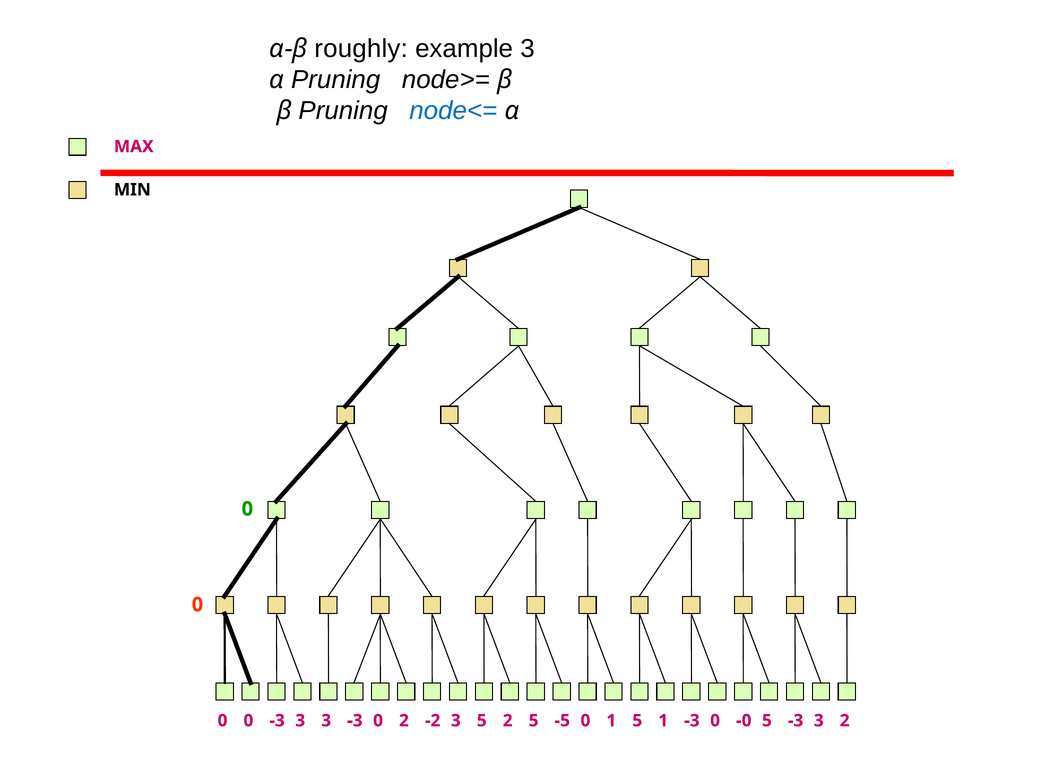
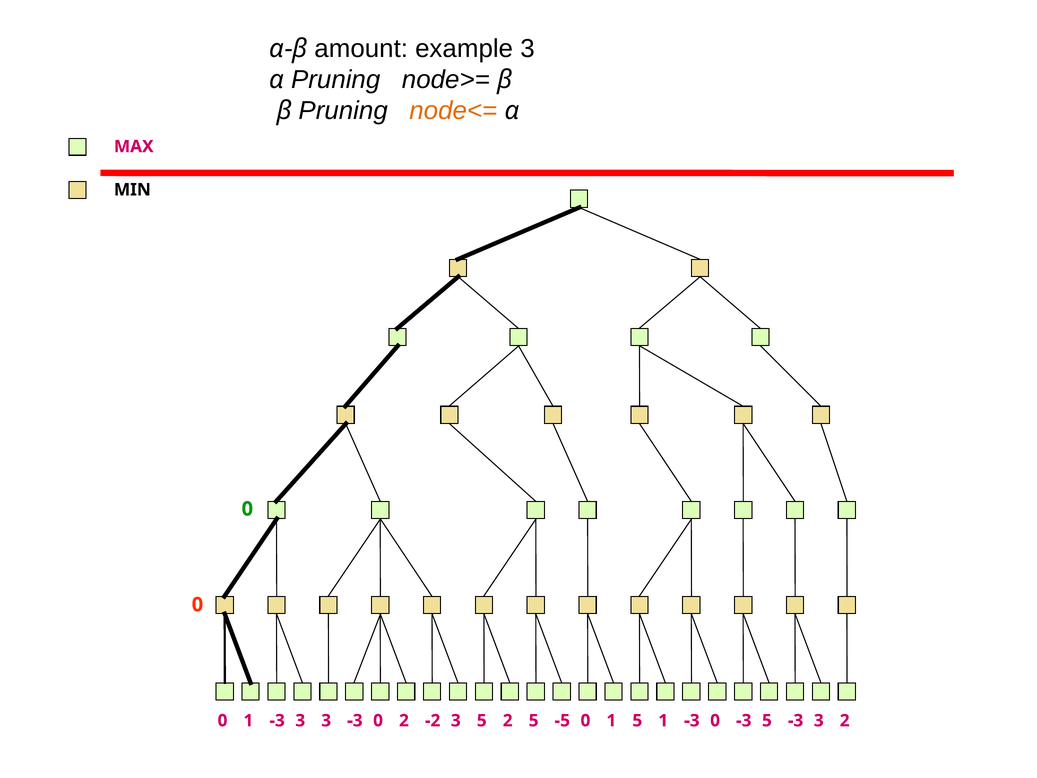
roughly: roughly -> amount
node<= colour: blue -> orange
0 at (248, 720): 0 -> 1
3 -0: -0 -> -3
